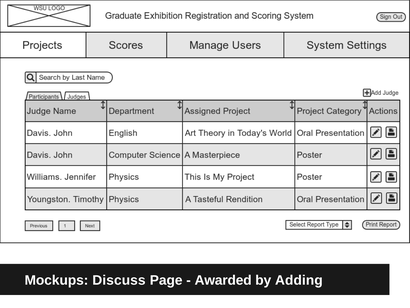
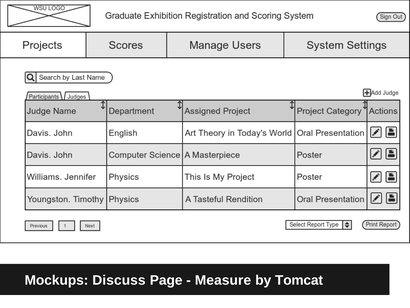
Awarded: Awarded -> Measure
Adding: Adding -> Tomcat
